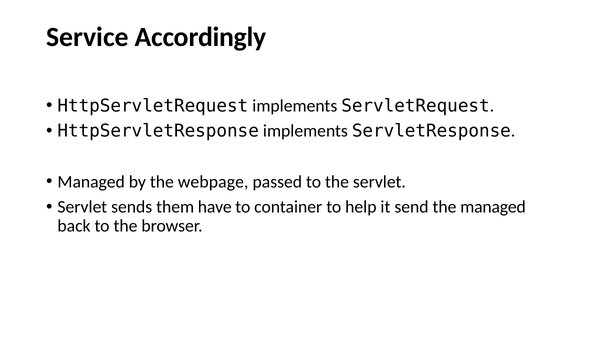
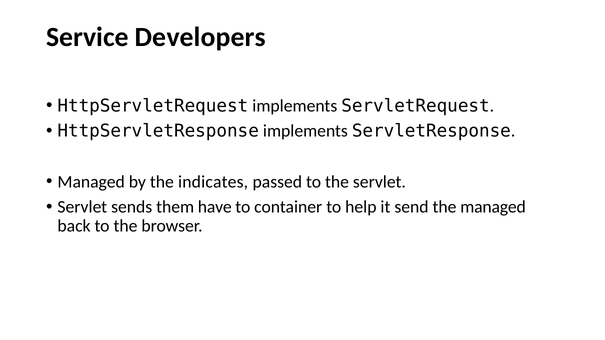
Accordingly: Accordingly -> Developers
webpage: webpage -> indicates
